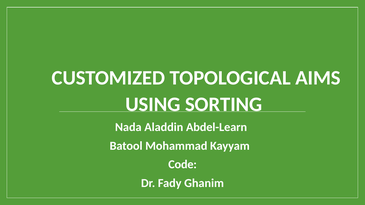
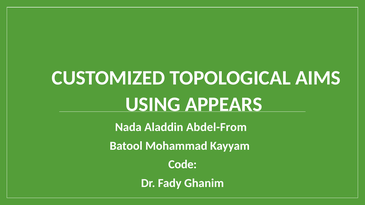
SORTING: SORTING -> APPEARS
Abdel-Learn: Abdel-Learn -> Abdel-From
